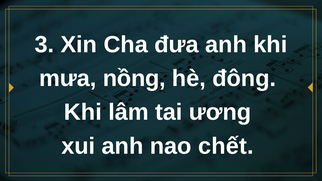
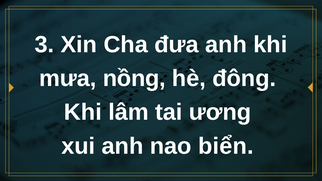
chết: chết -> biển
